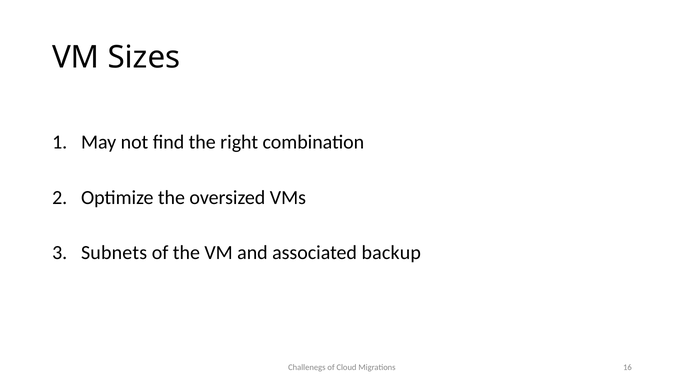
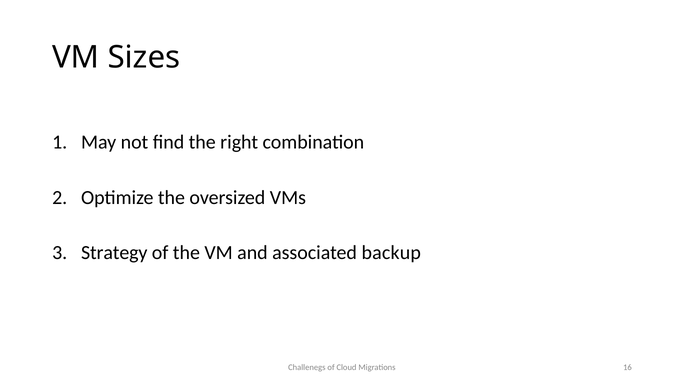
Subnets: Subnets -> Strategy
